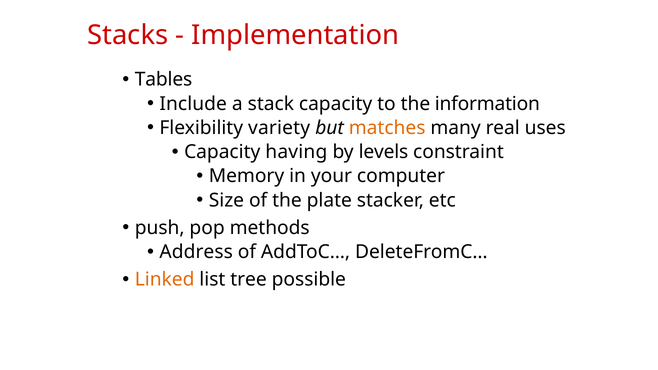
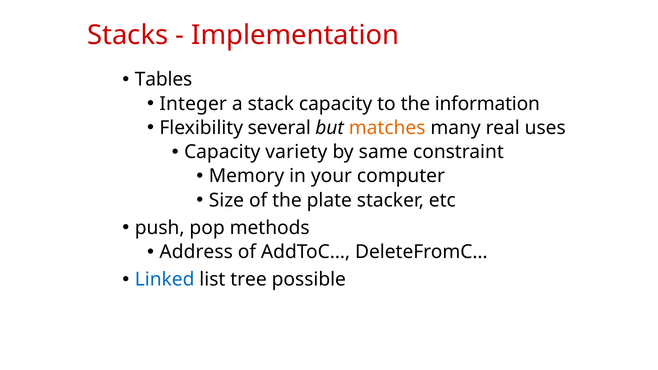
Include: Include -> Integer
variety: variety -> several
having: having -> variety
levels: levels -> same
Linked colour: orange -> blue
